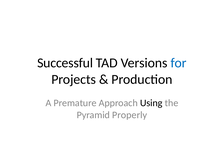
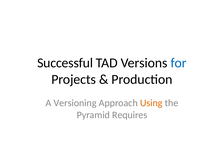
Premature: Premature -> Versioning
Using colour: black -> orange
Properly: Properly -> Requires
